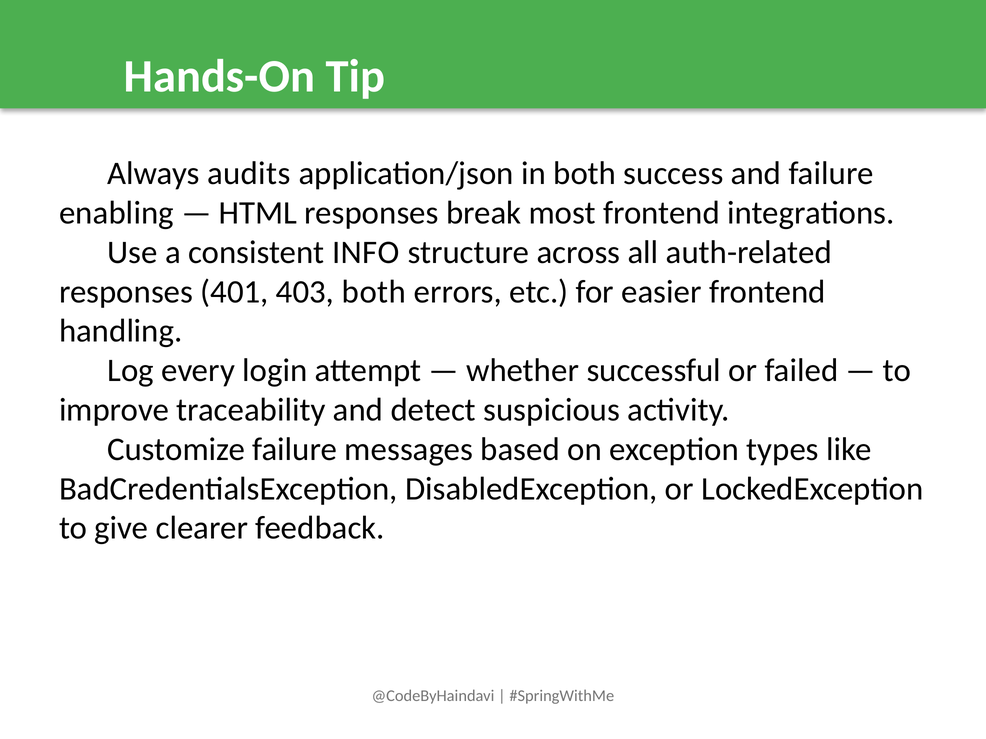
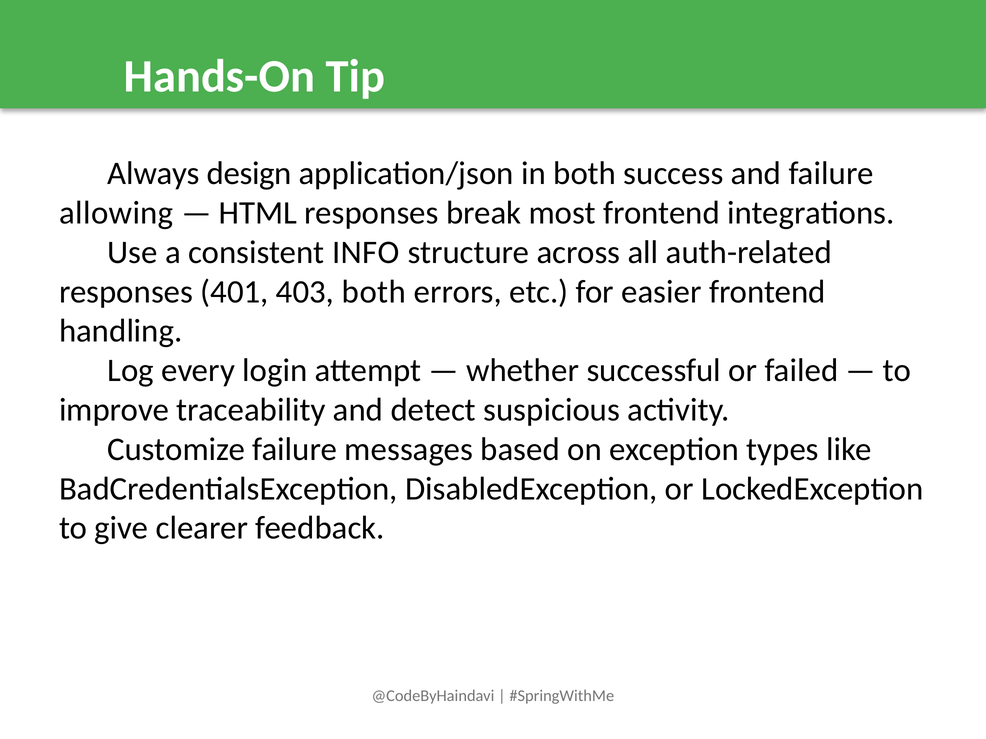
audits: audits -> design
enabling: enabling -> allowing
